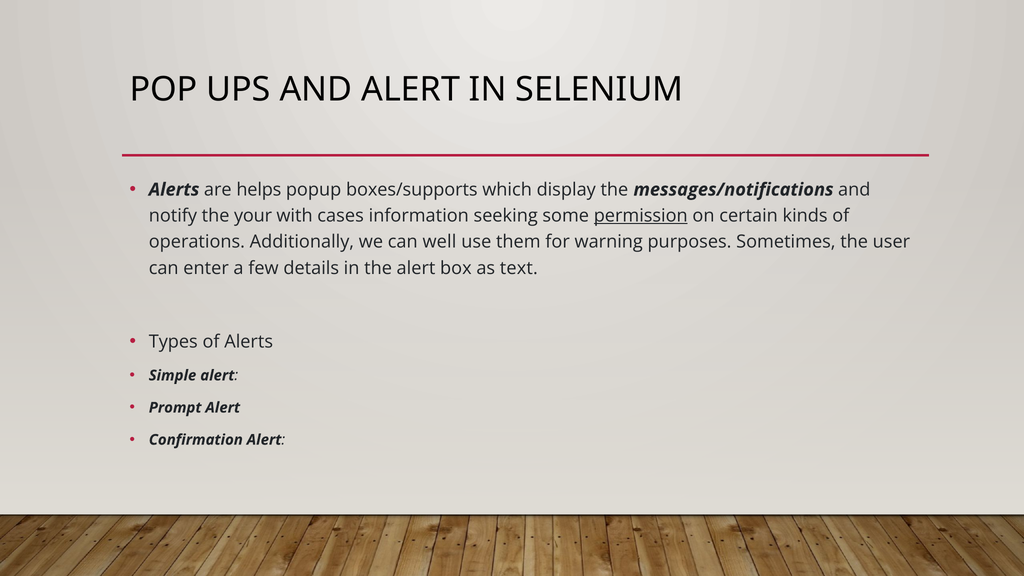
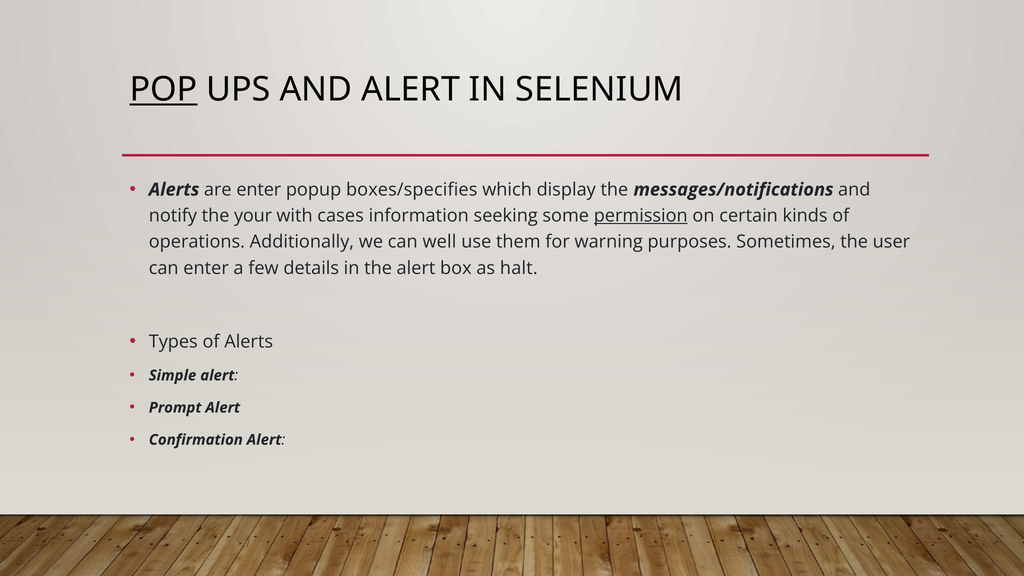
POP underline: none -> present
are helps: helps -> enter
boxes/supports: boxes/supports -> boxes/specifies
text: text -> halt
